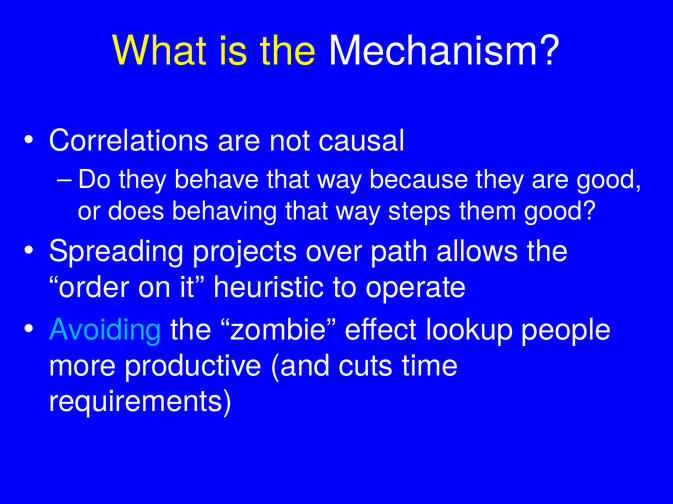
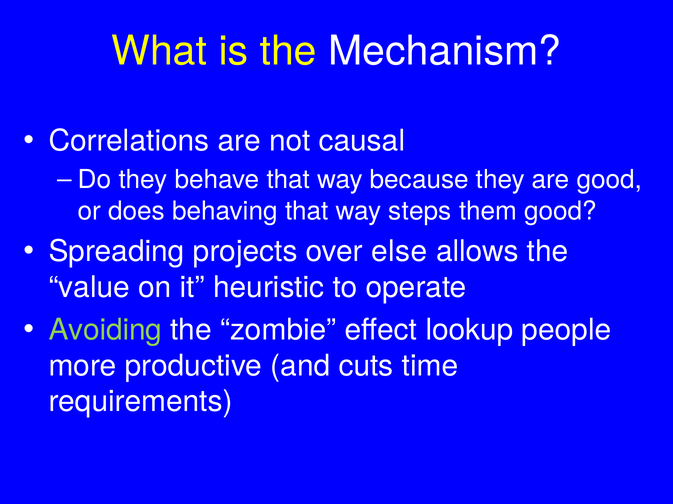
path: path -> else
order: order -> value
Avoiding colour: light blue -> light green
